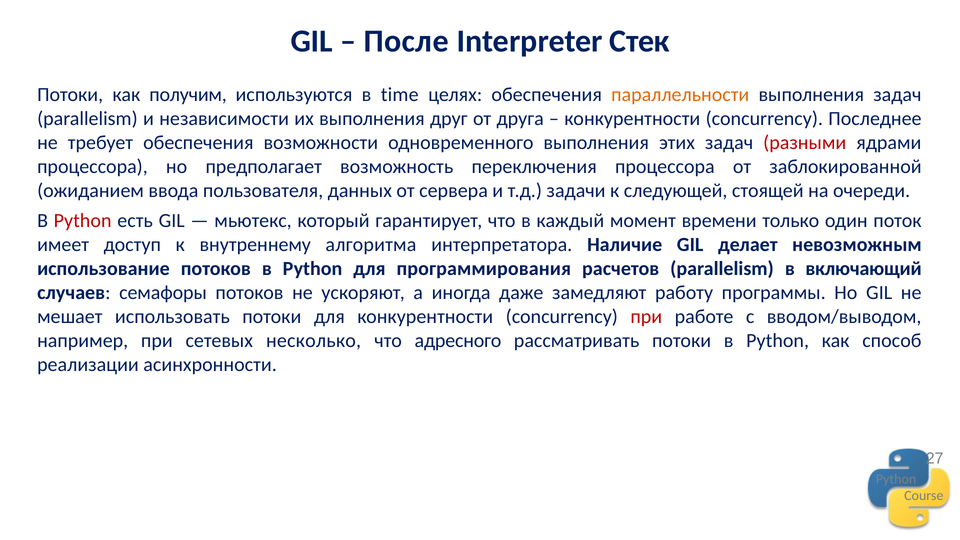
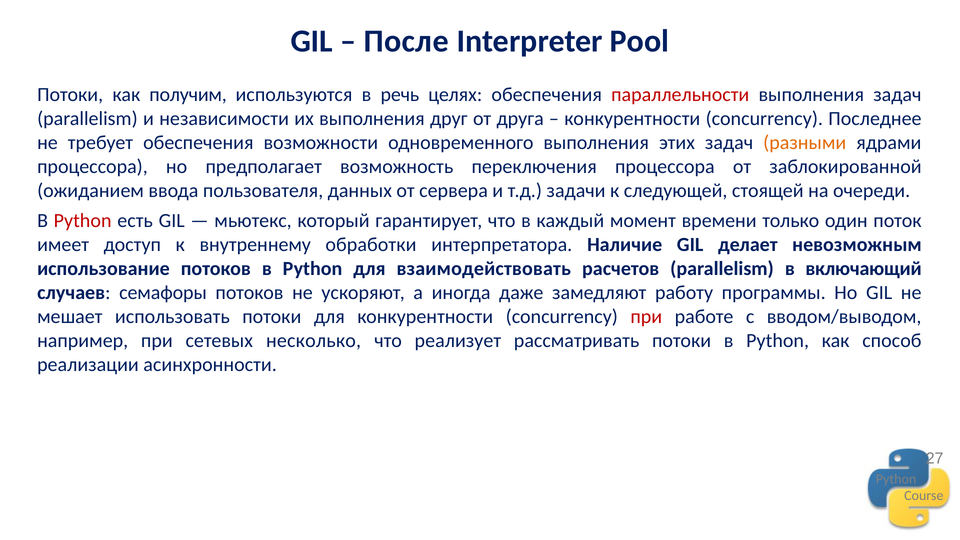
Стек: Стек -> Pool
time: time -> речь
параллельности colour: orange -> red
разными colour: red -> orange
алгоритма: алгоритма -> обработки
программирования: программирования -> взаимодействовать
адресного: адресного -> реализует
